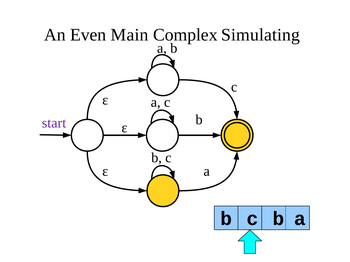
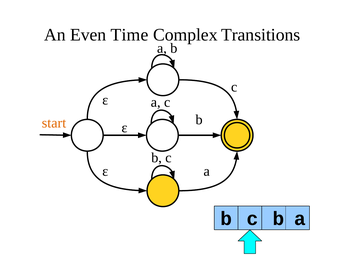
Main: Main -> Time
Simulating: Simulating -> Transitions
start colour: purple -> orange
